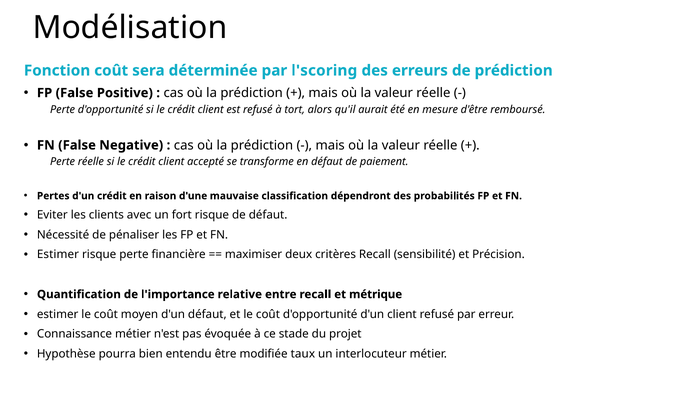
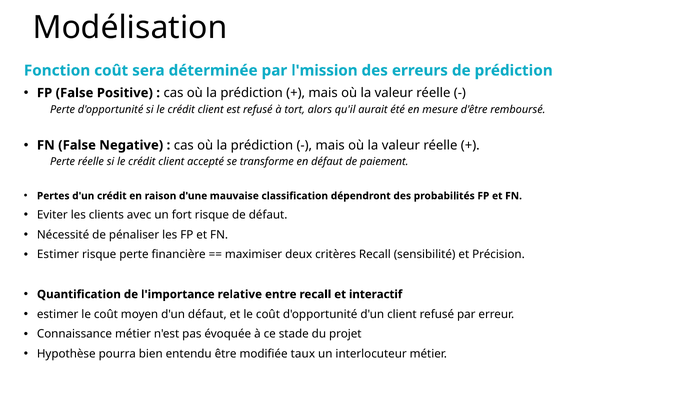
l'scoring: l'scoring -> l'mission
métrique: métrique -> interactif
